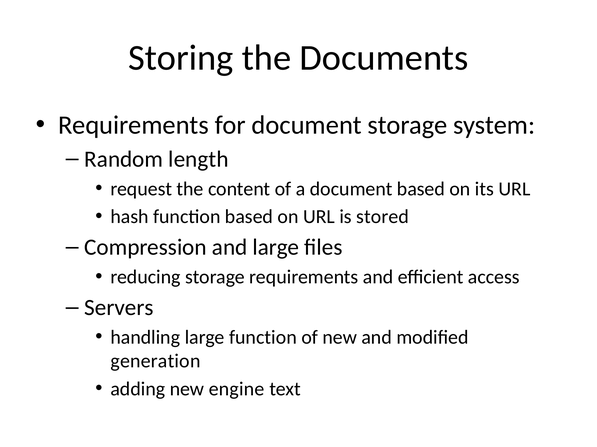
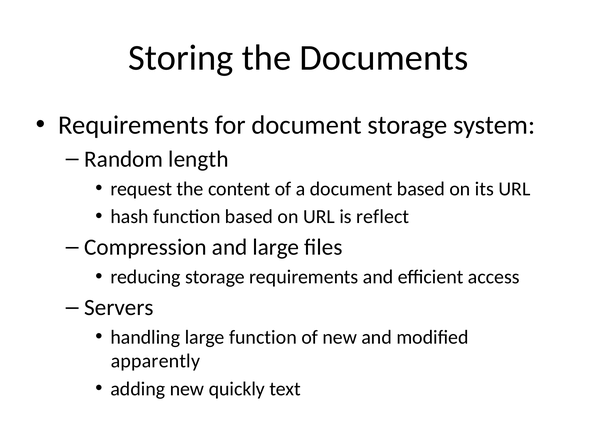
stored: stored -> reflect
generation: generation -> apparently
engine: engine -> quickly
